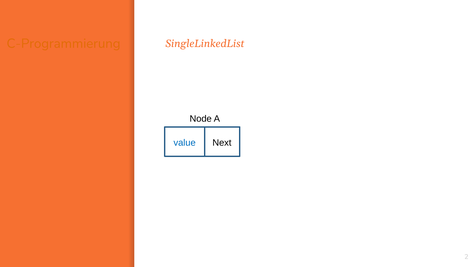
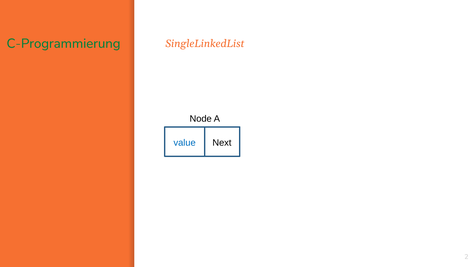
C-Programmierung colour: orange -> green
